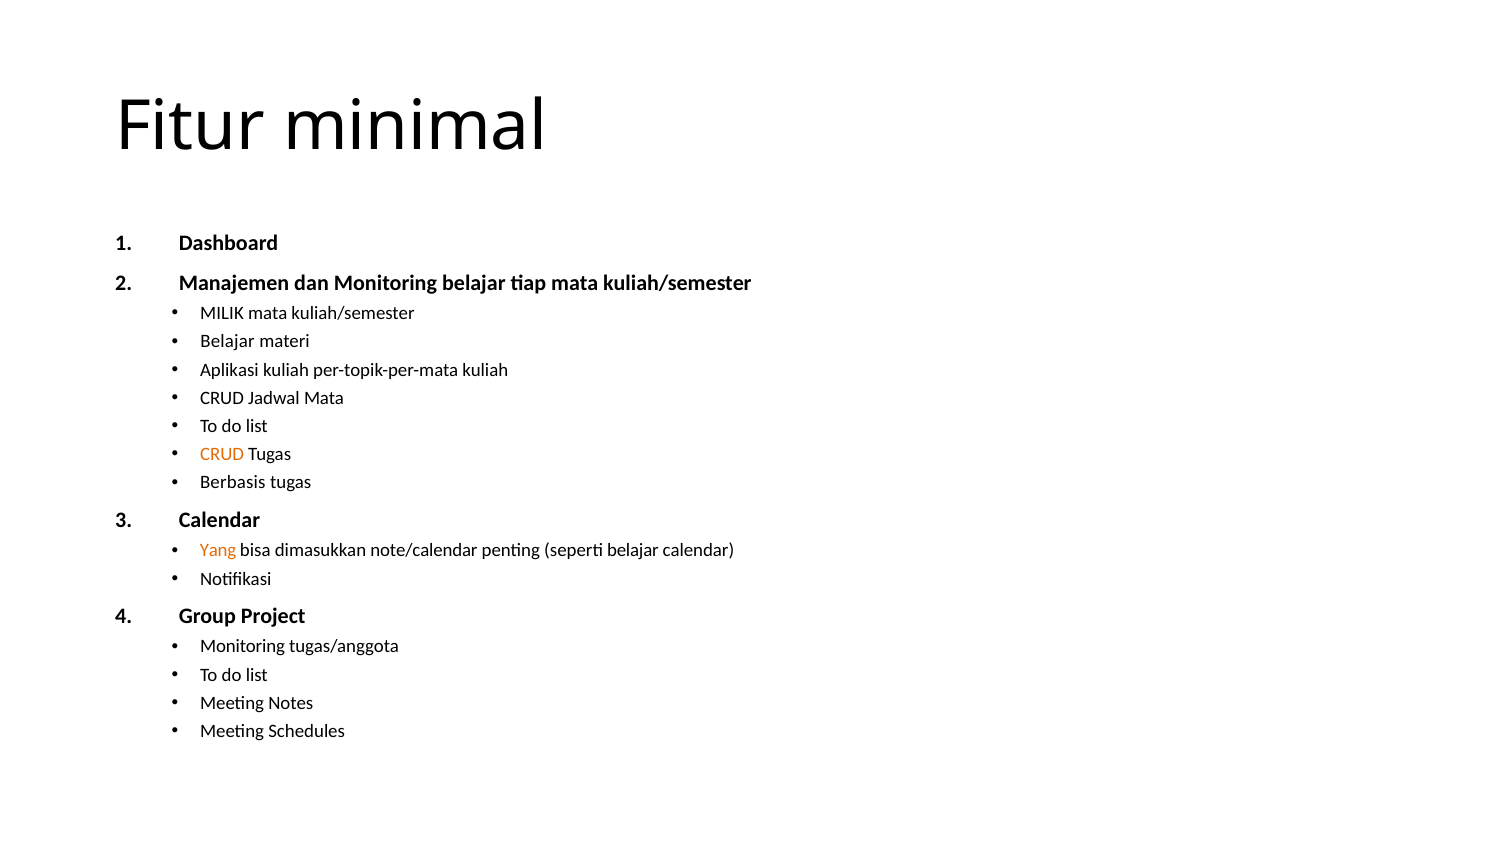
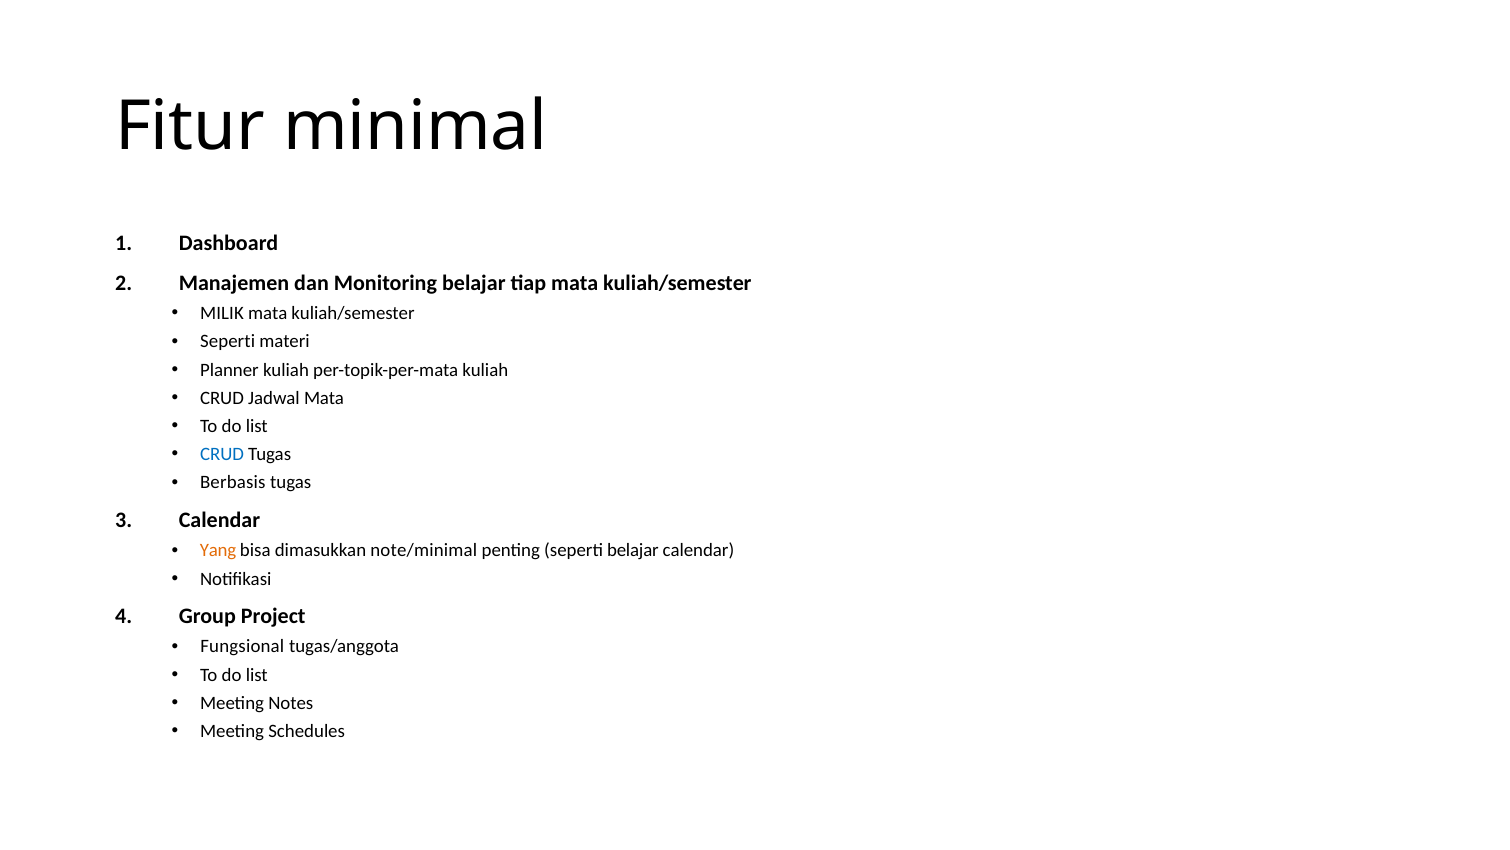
Belajar at (228, 341): Belajar -> Seperti
Aplikasi: Aplikasi -> Planner
CRUD at (222, 454) colour: orange -> blue
note/calendar: note/calendar -> note/minimal
Monitoring at (243, 646): Monitoring -> Fungsional
